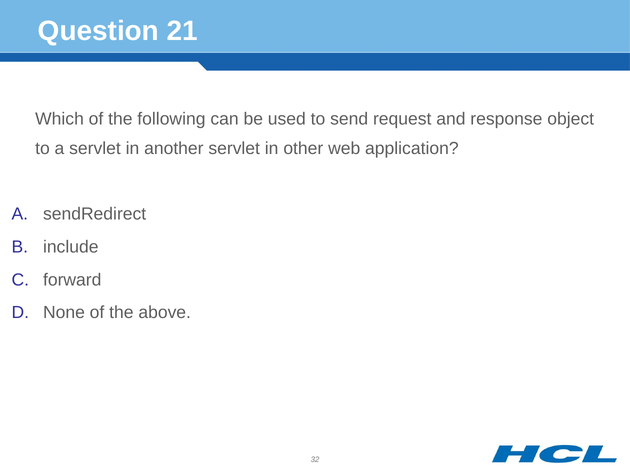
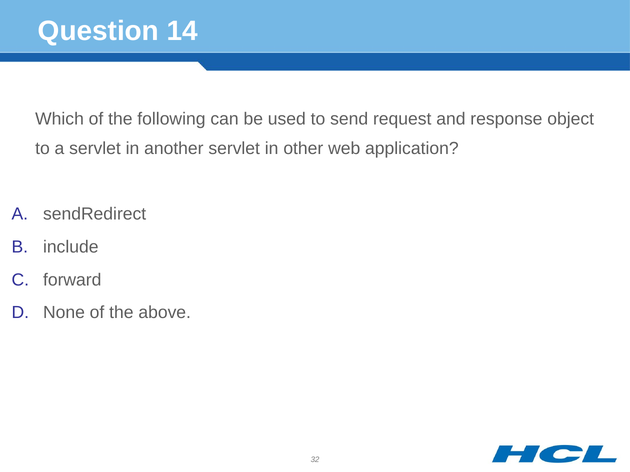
21: 21 -> 14
